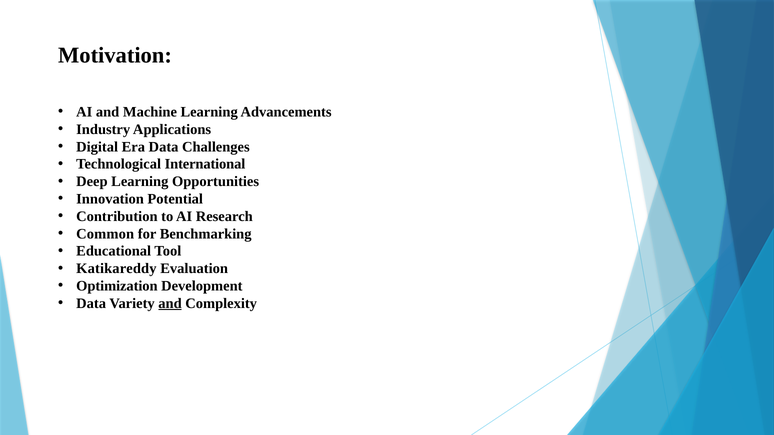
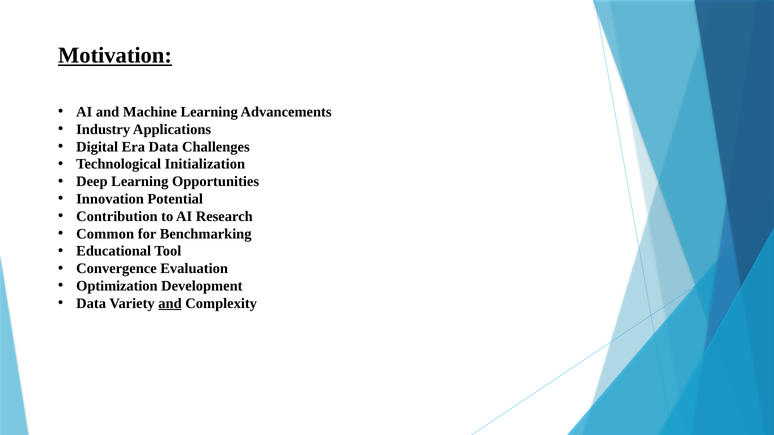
Motivation underline: none -> present
International: International -> Initialization
Katikareddy: Katikareddy -> Convergence
